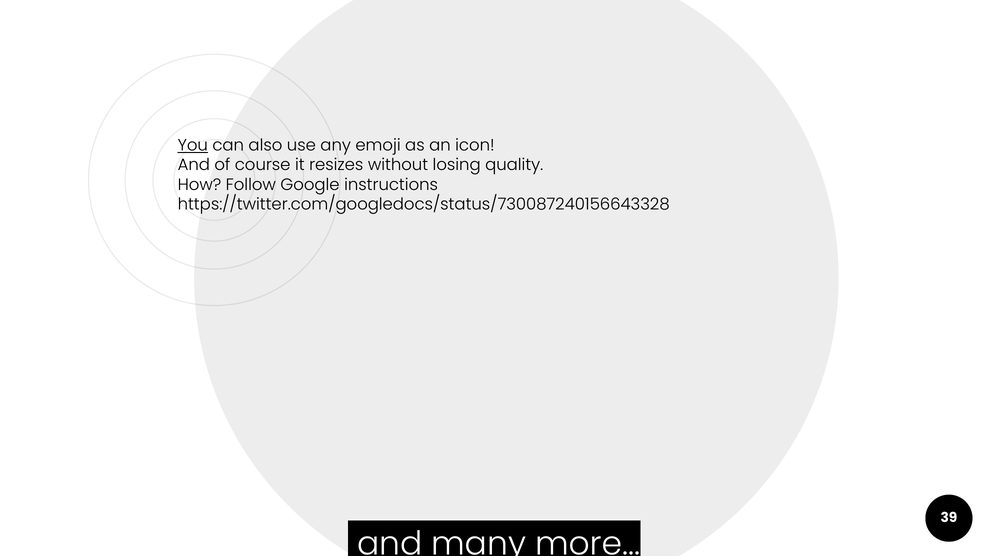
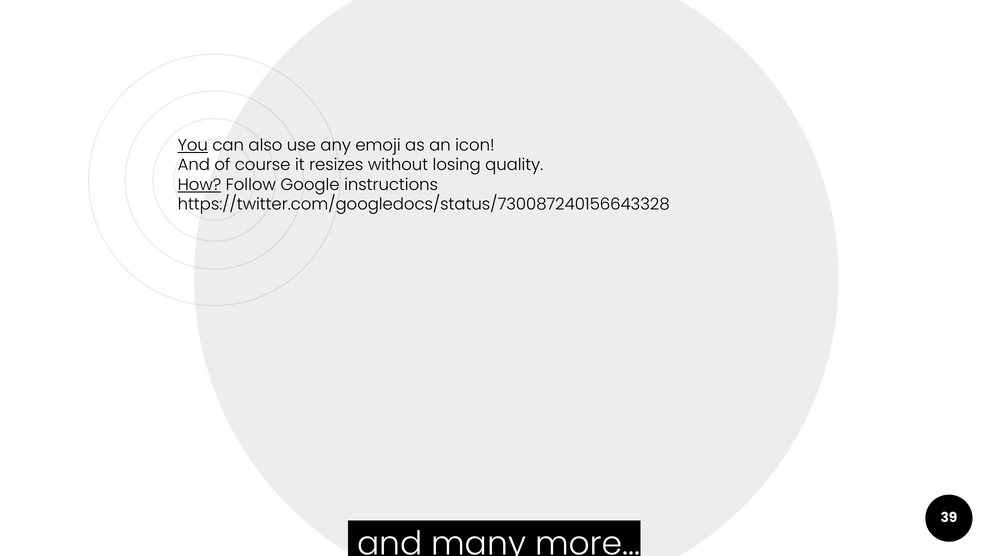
How underline: none -> present
